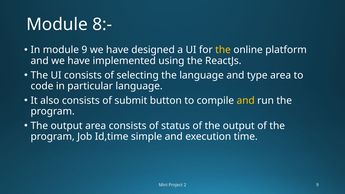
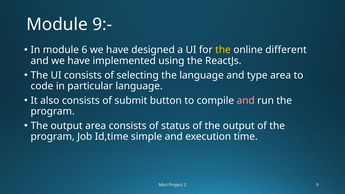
8:-: 8:- -> 9:-
module 9: 9 -> 6
platform: platform -> different
and at (246, 101) colour: yellow -> pink
